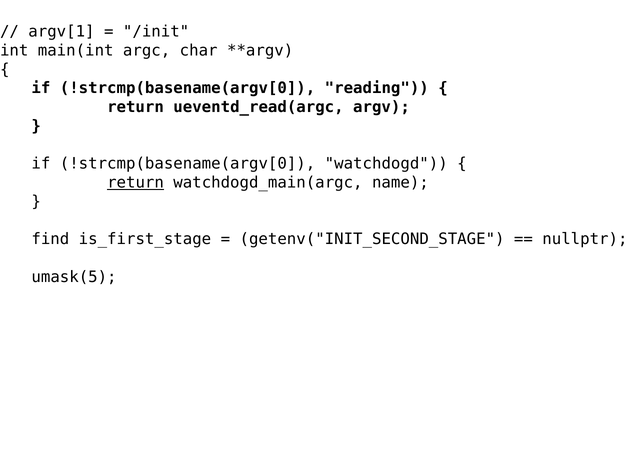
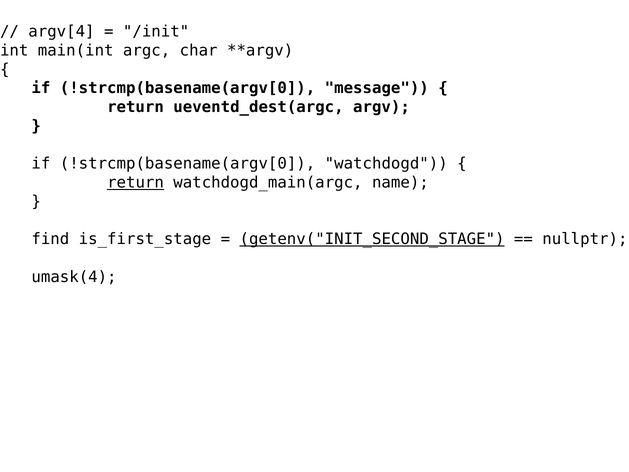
argv[1: argv[1 -> argv[4
reading: reading -> message
ueventd_read(argc: ueventd_read(argc -> ueventd_dest(argc
getenv("INIT_SECOND_STAGE underline: none -> present
umask(5: umask(5 -> umask(4
